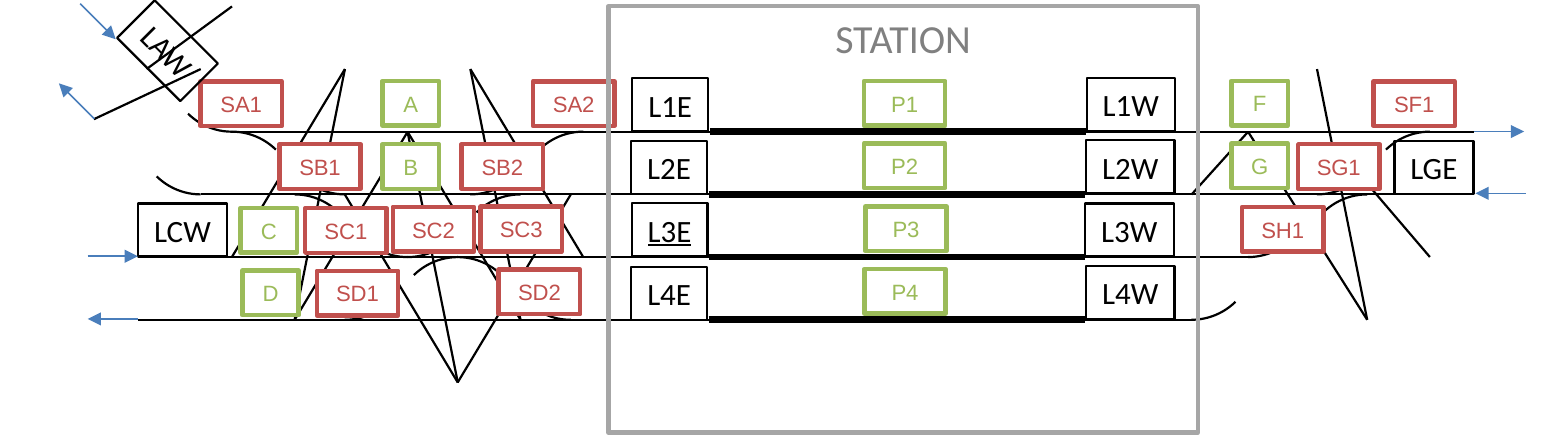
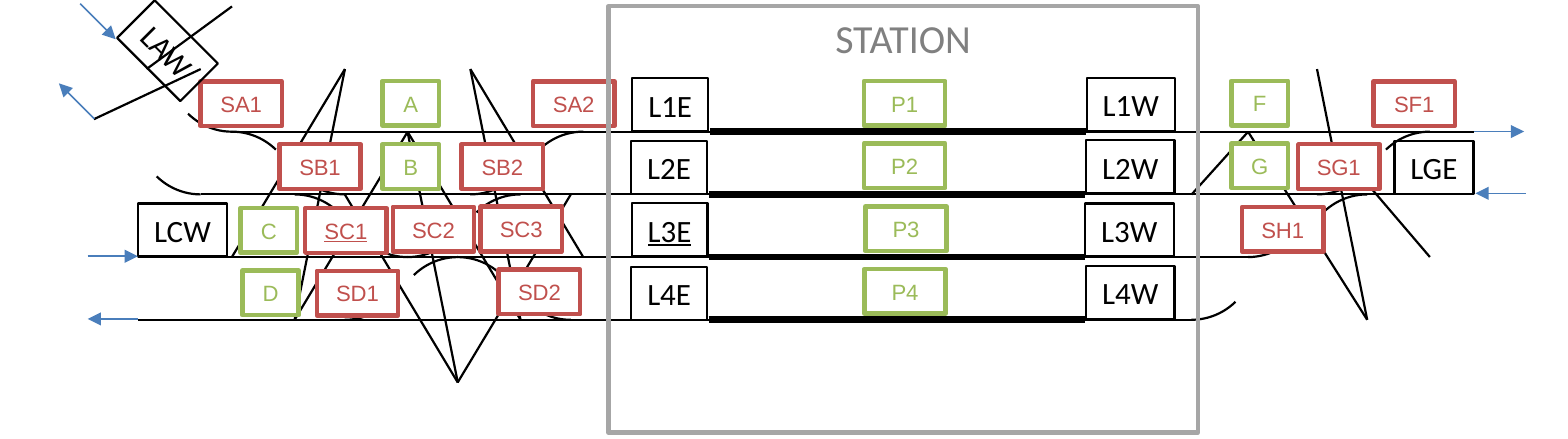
SC1 underline: none -> present
